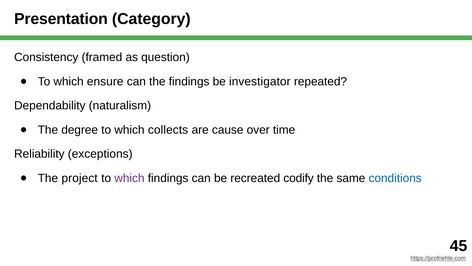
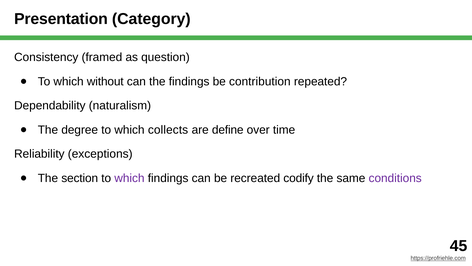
ensure: ensure -> without
investigator: investigator -> contribution
cause: cause -> define
project: project -> section
conditions colour: blue -> purple
